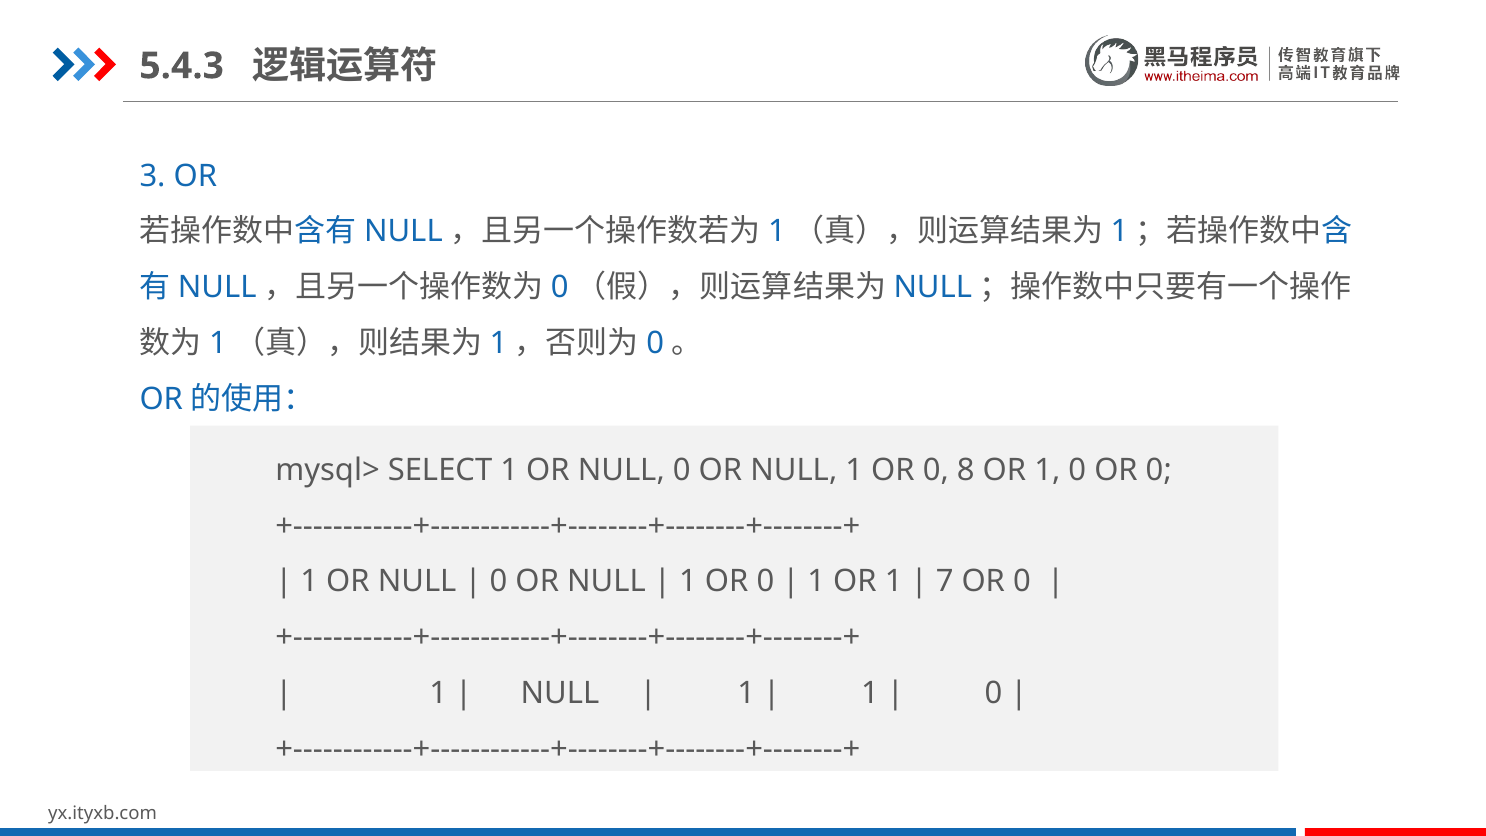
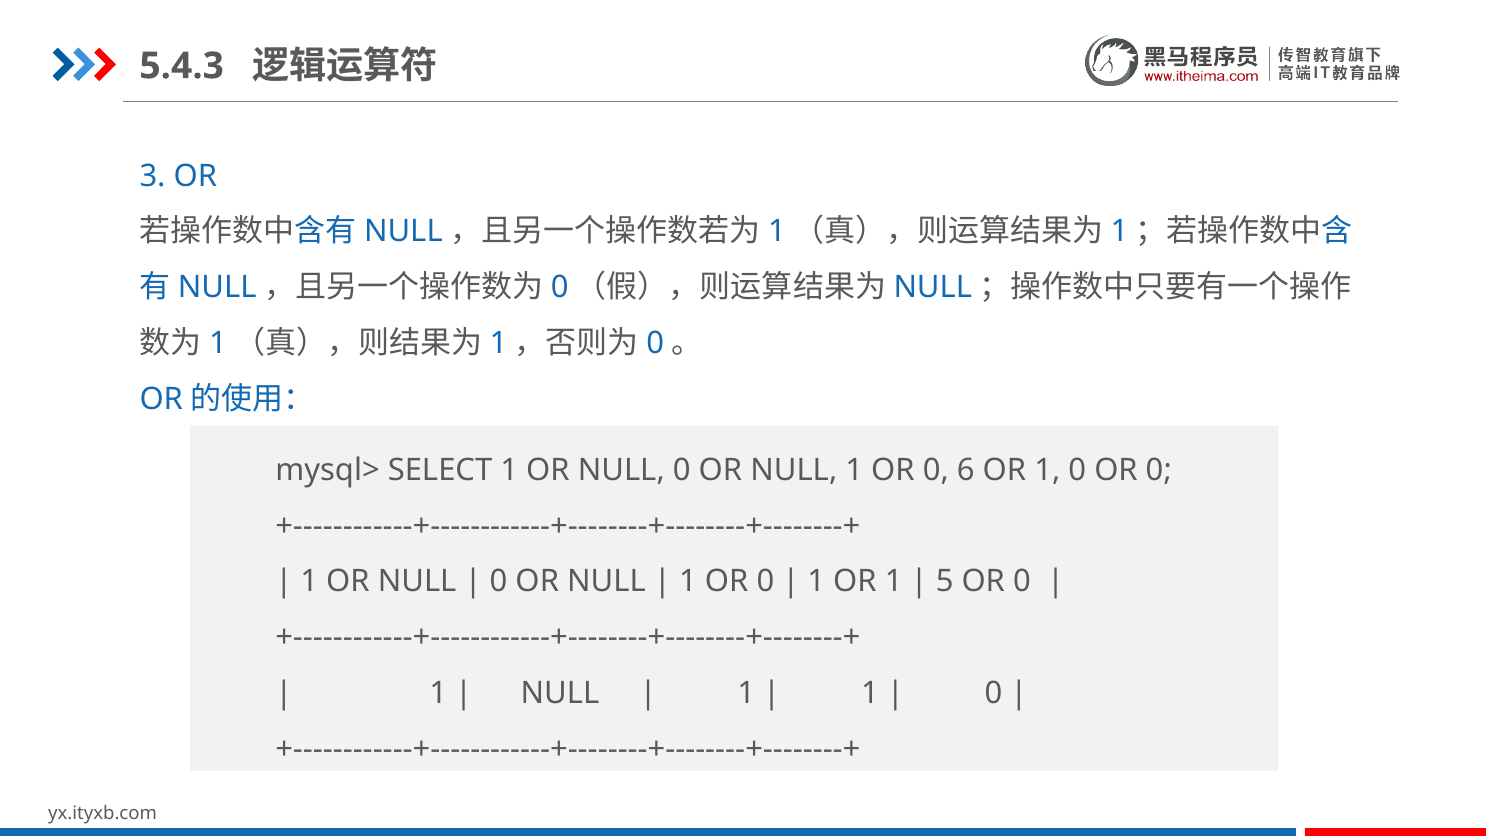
8: 8 -> 6
7: 7 -> 5
